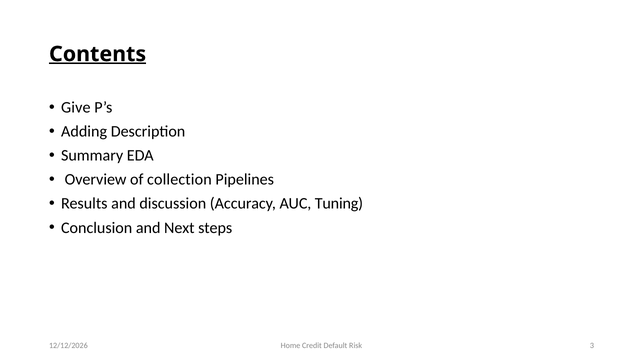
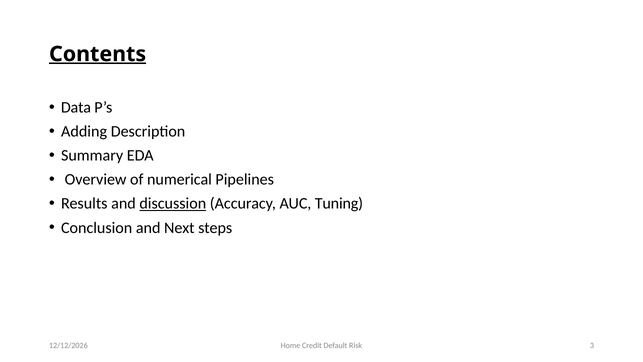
Give: Give -> Data
collection: collection -> numerical
discussion underline: none -> present
